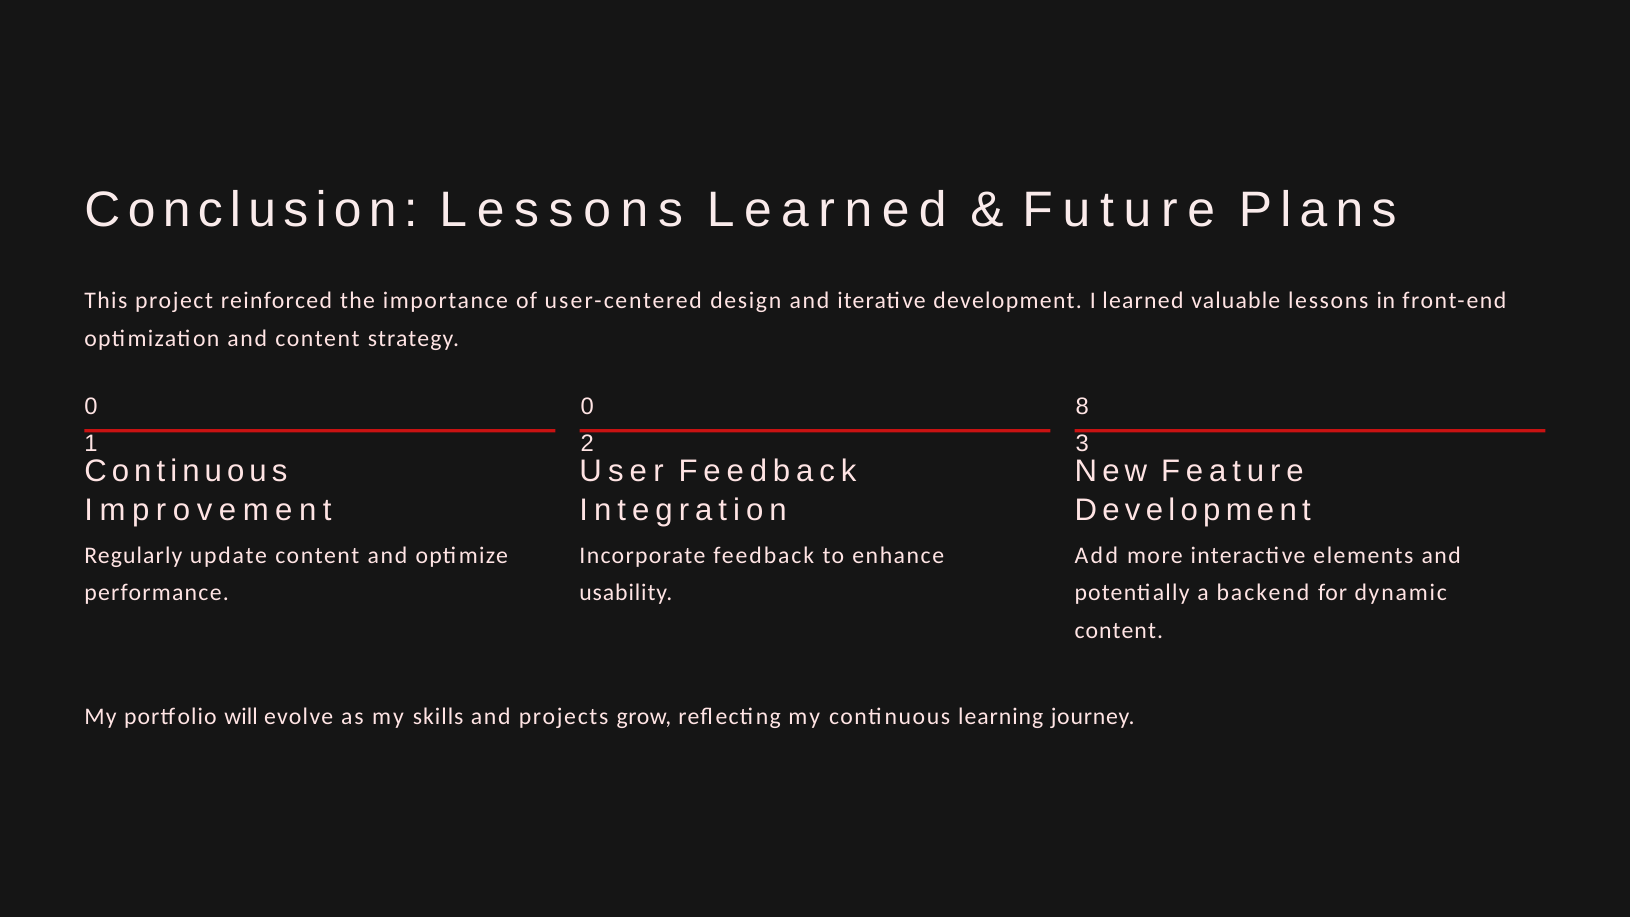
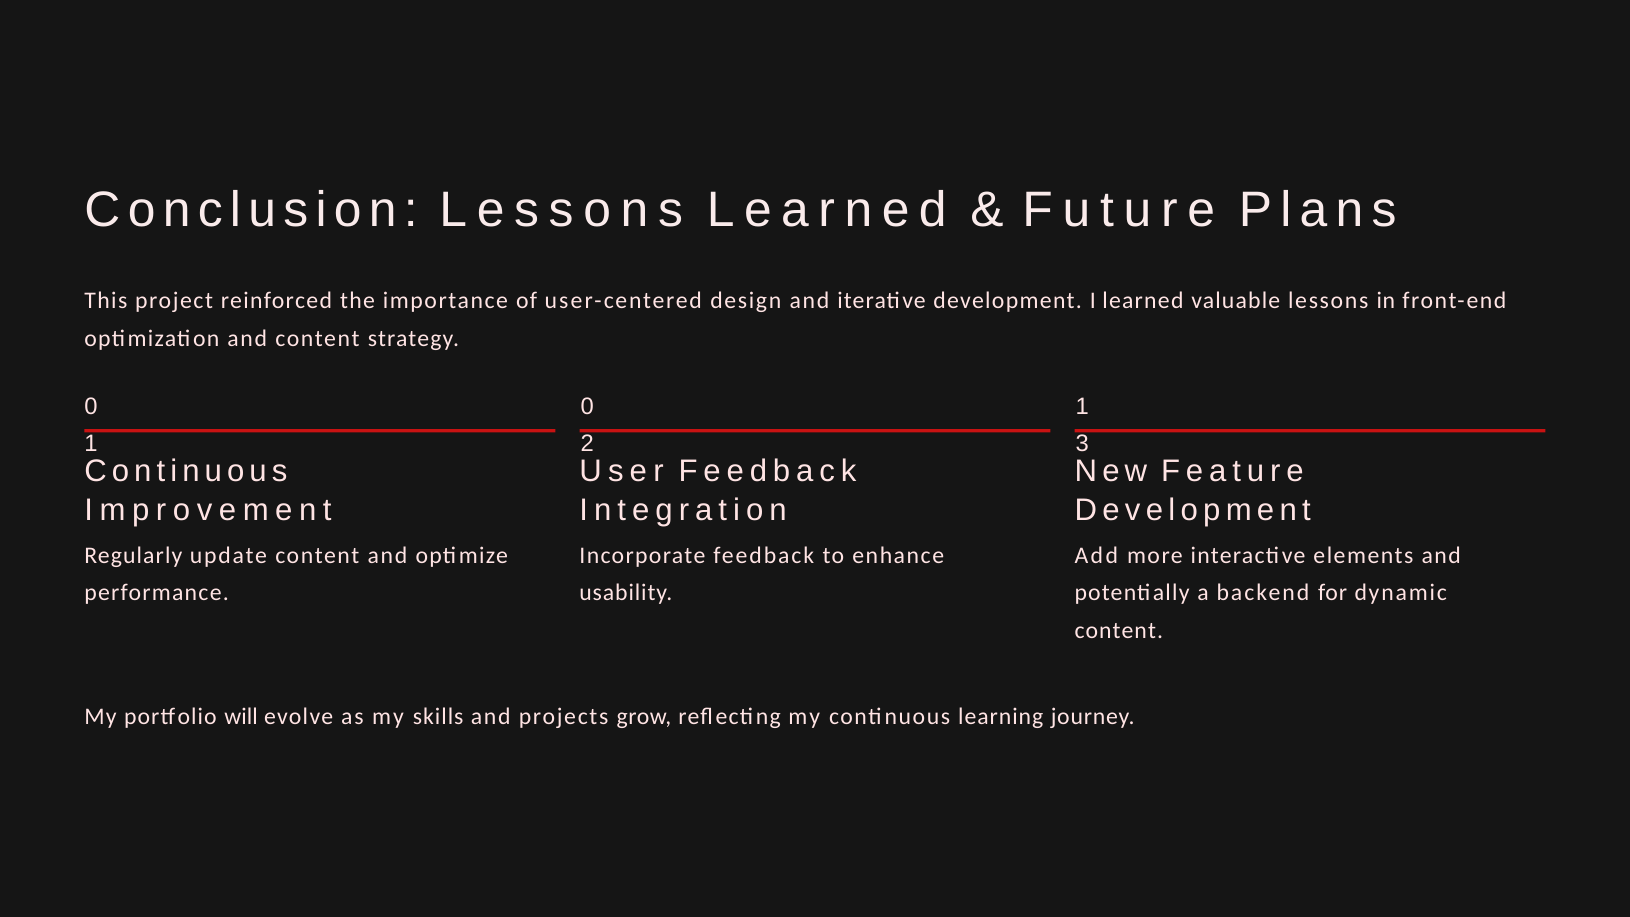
0 8: 8 -> 1
